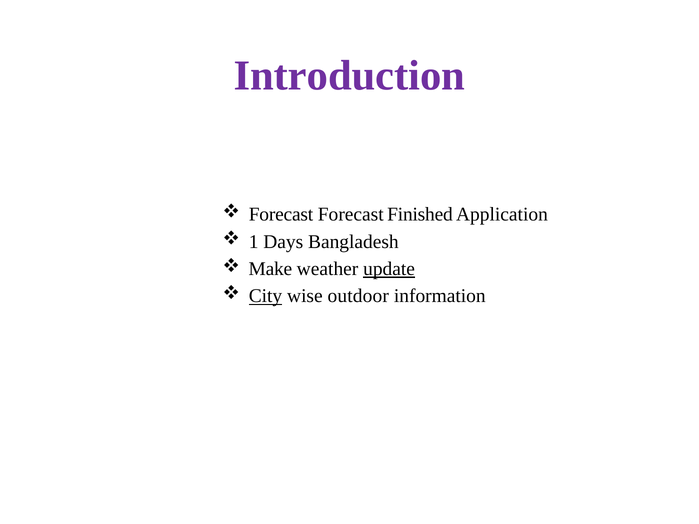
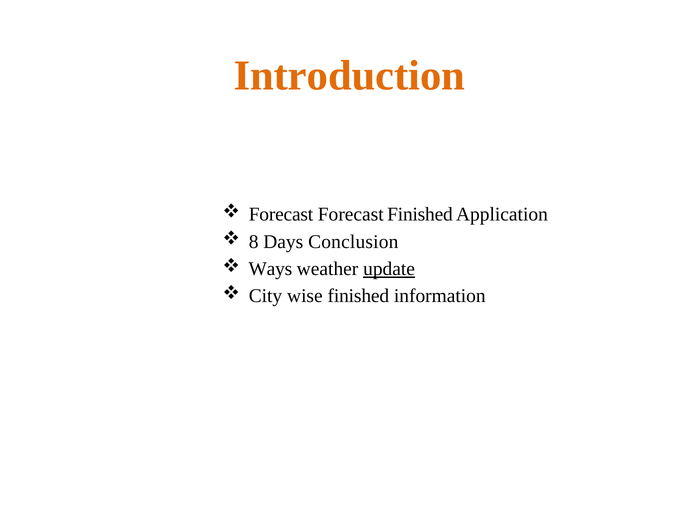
Introduction colour: purple -> orange
1: 1 -> 8
Bangladesh: Bangladesh -> Conclusion
Make: Make -> Ways
City underline: present -> none
wise outdoor: outdoor -> finished
